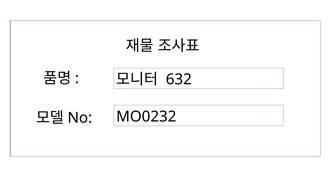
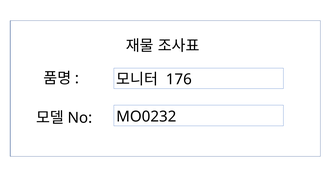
632: 632 -> 176
